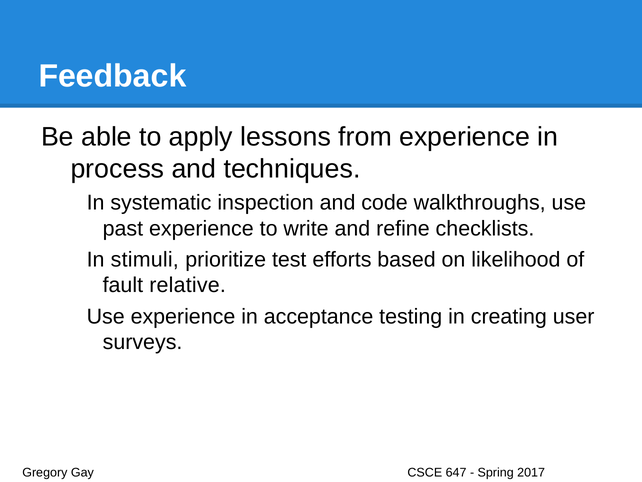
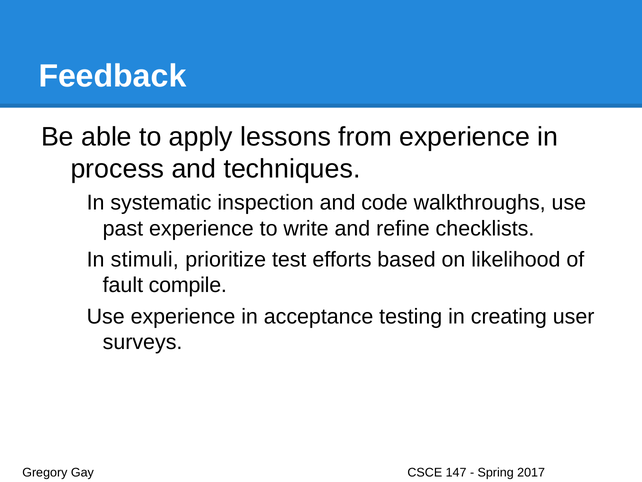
relative: relative -> compile
647: 647 -> 147
